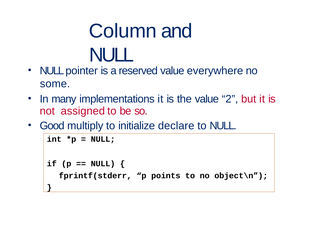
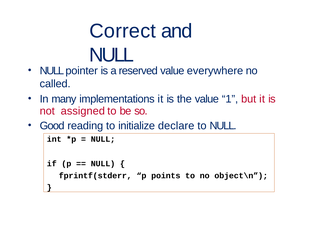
Column: Column -> Correct
some: some -> called
2: 2 -> 1
multiply: multiply -> reading
